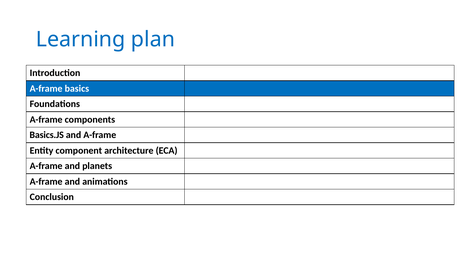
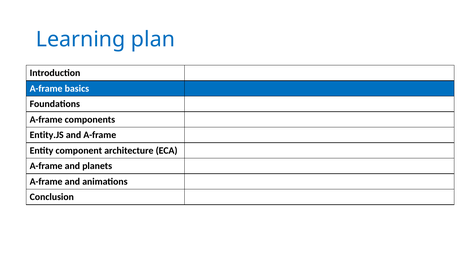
Basics.JS: Basics.JS -> Entity.JS
